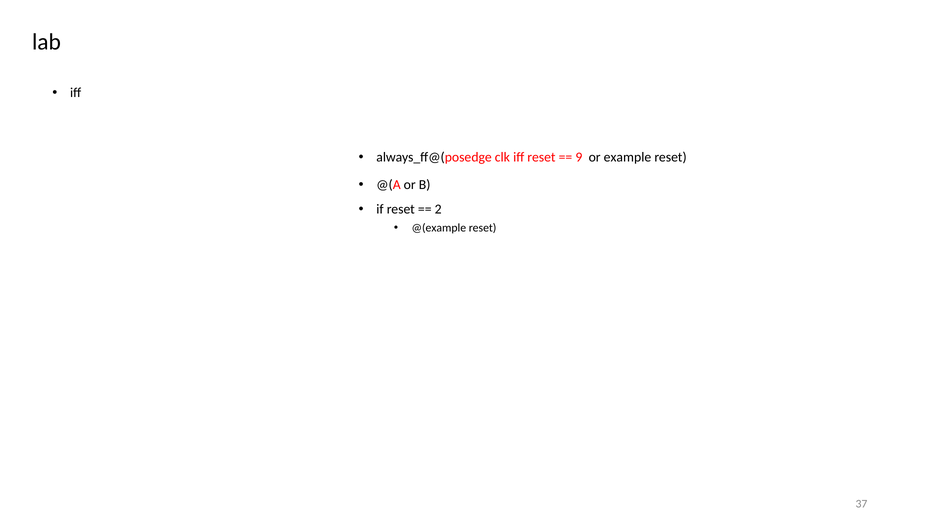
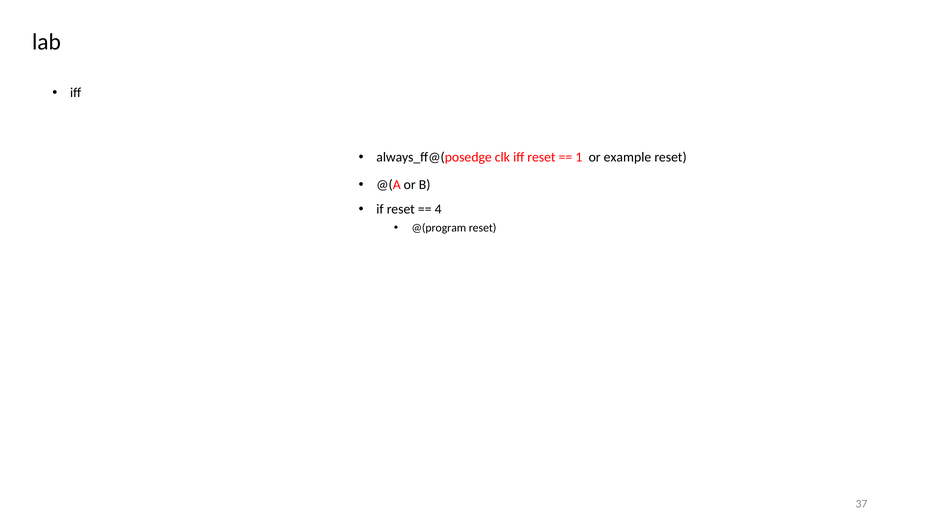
9: 9 -> 1
2: 2 -> 4
@(example: @(example -> @(program
